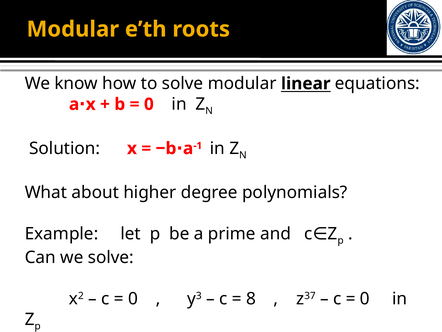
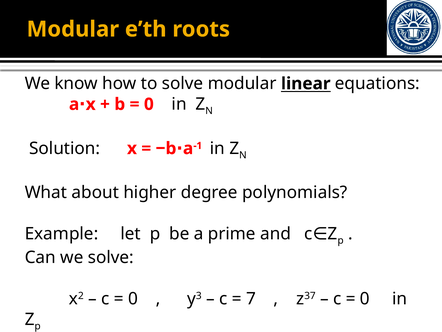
8: 8 -> 7
